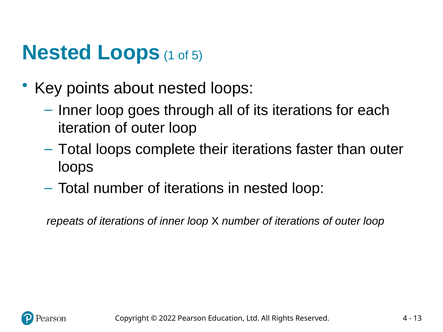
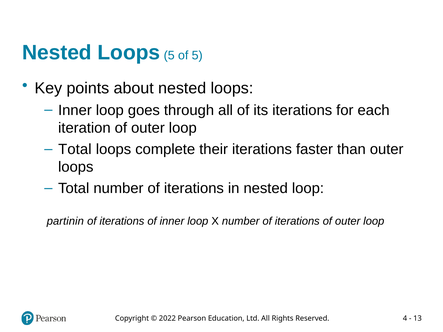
Loops 1: 1 -> 5
repeats: repeats -> partinin
